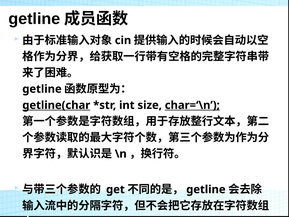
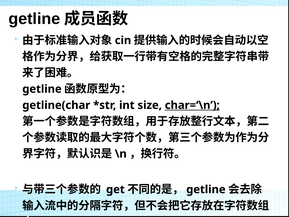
getline(char underline: present -> none
